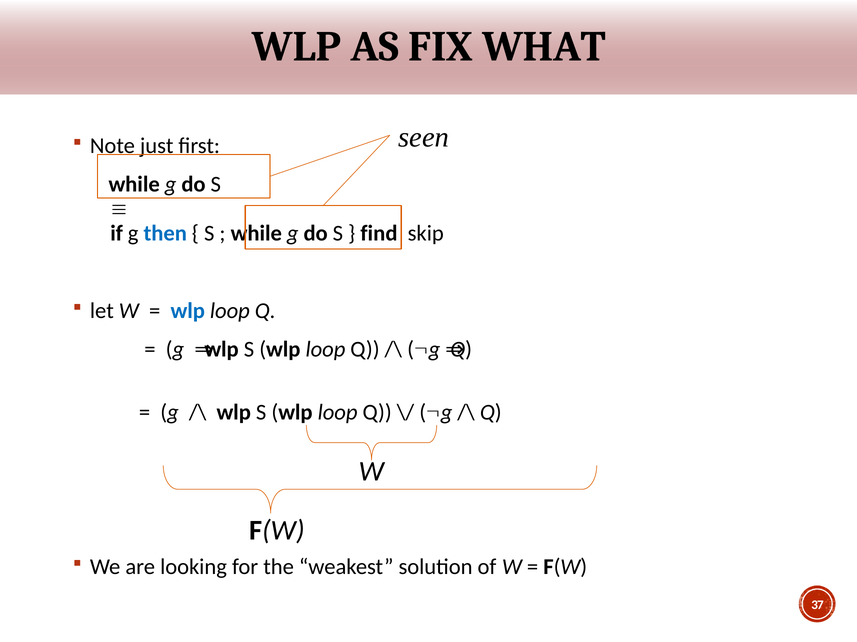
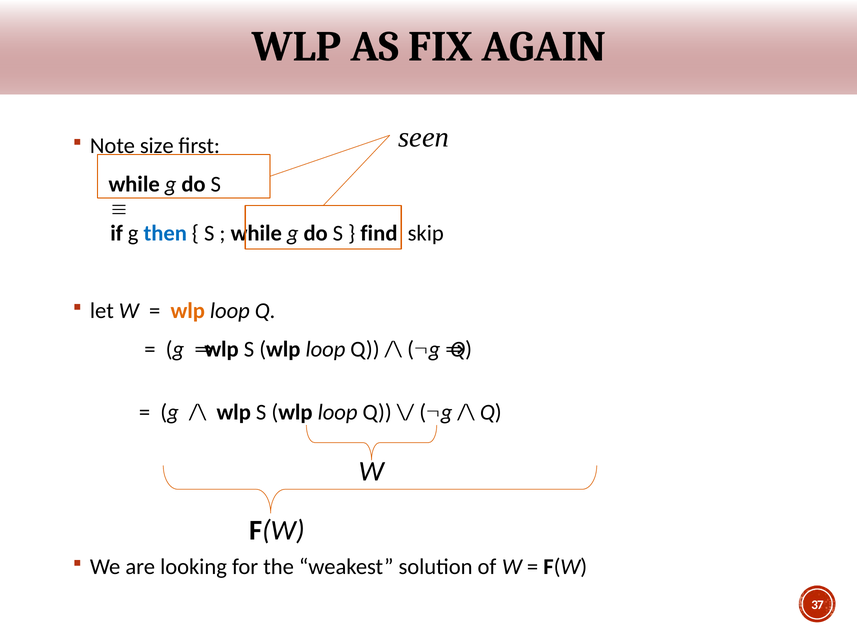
WHAT: WHAT -> AGAIN
just: just -> size
wlp at (188, 311) colour: blue -> orange
